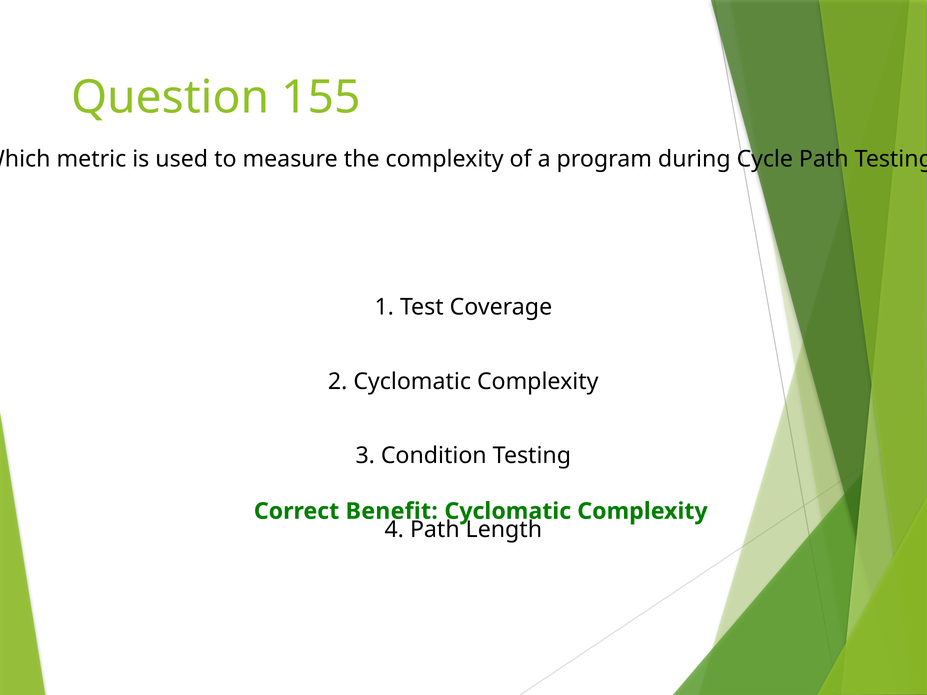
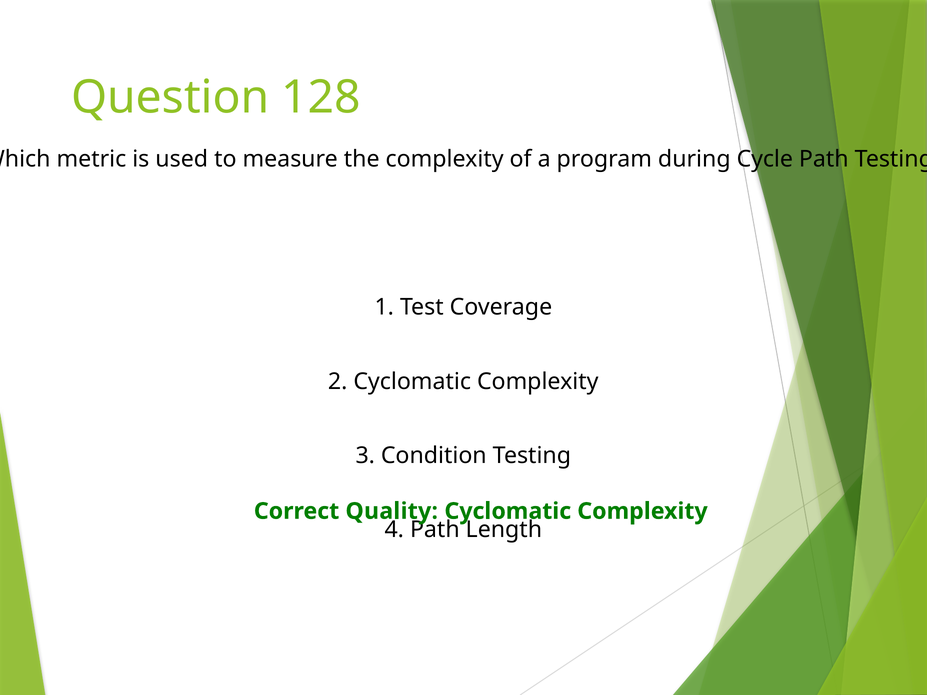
155: 155 -> 128
Benefit: Benefit -> Quality
